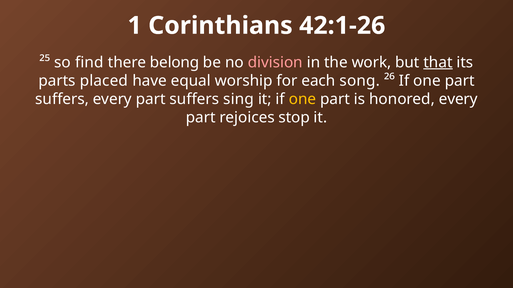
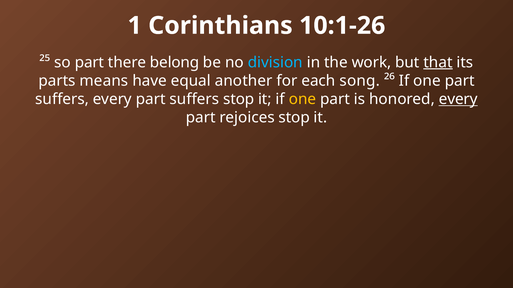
42:1-26: 42:1-26 -> 10:1-26
so find: find -> part
division colour: pink -> light blue
placed: placed -> means
worship: worship -> another
suffers sing: sing -> stop
every at (458, 99) underline: none -> present
